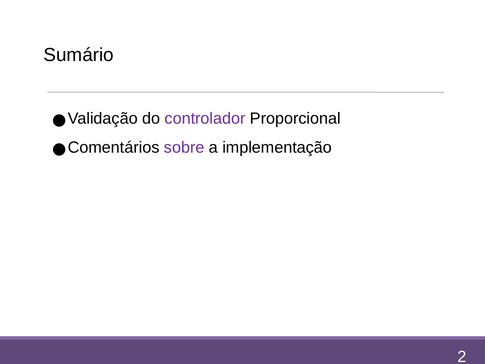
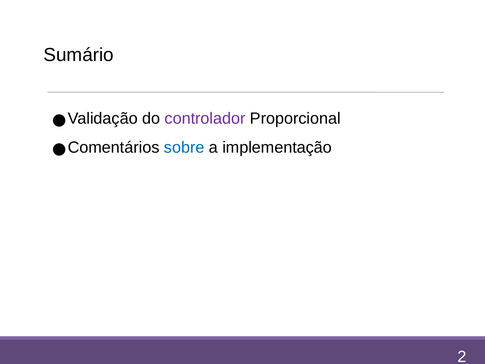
sobre colour: purple -> blue
